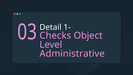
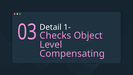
Administrative: Administrative -> Compensating
